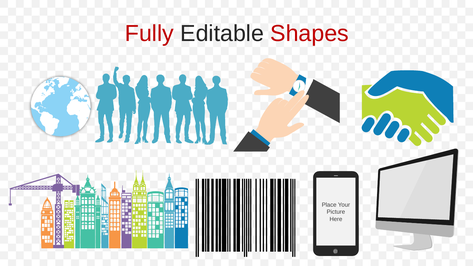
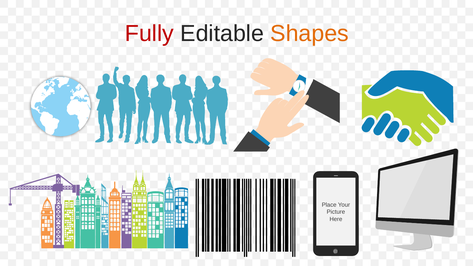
Shapes colour: red -> orange
